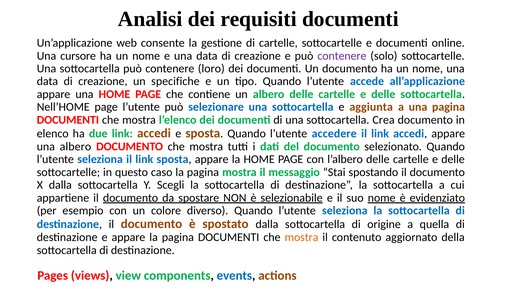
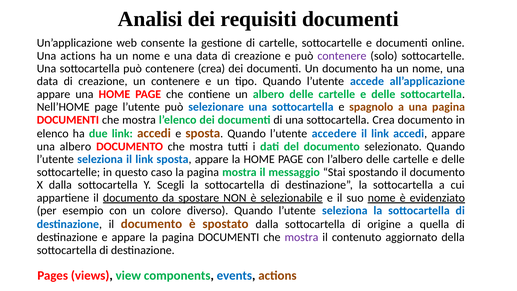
Una cursore: cursore -> actions
contenere loro: loro -> crea
un specifiche: specifiche -> contenere
aggiunta: aggiunta -> spagnolo
mostra at (302, 237) colour: orange -> purple
